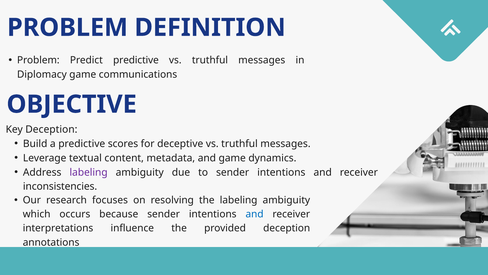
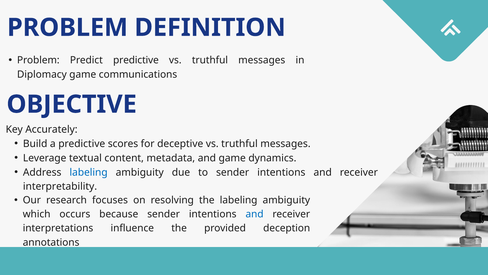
Key Deception: Deception -> Accurately
labeling at (89, 172) colour: purple -> blue
inconsistencies: inconsistencies -> interpretability
